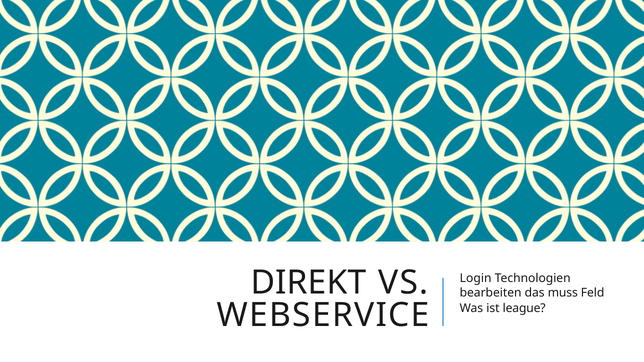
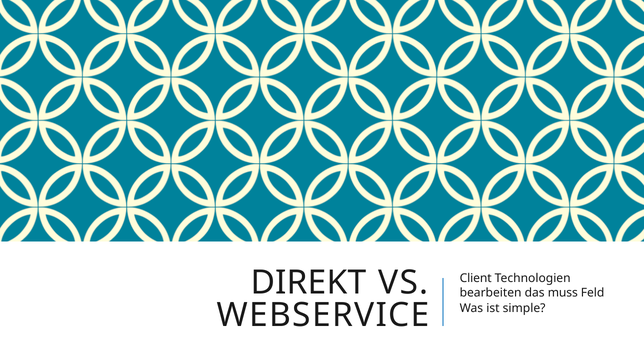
Login: Login -> Client
league: league -> simple
